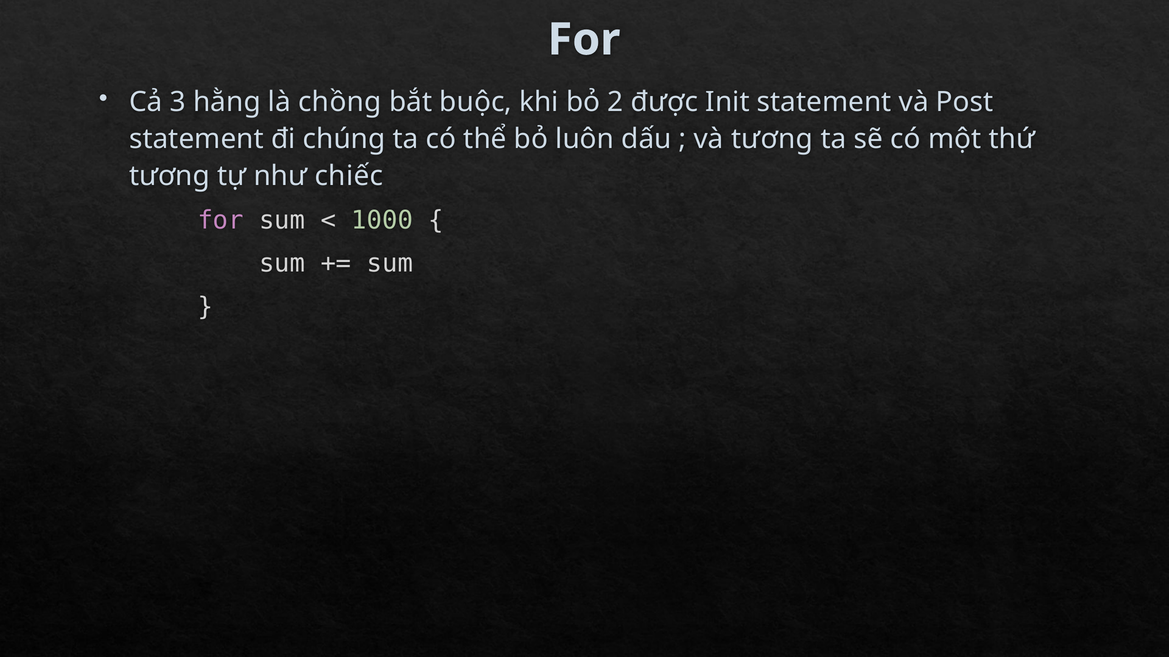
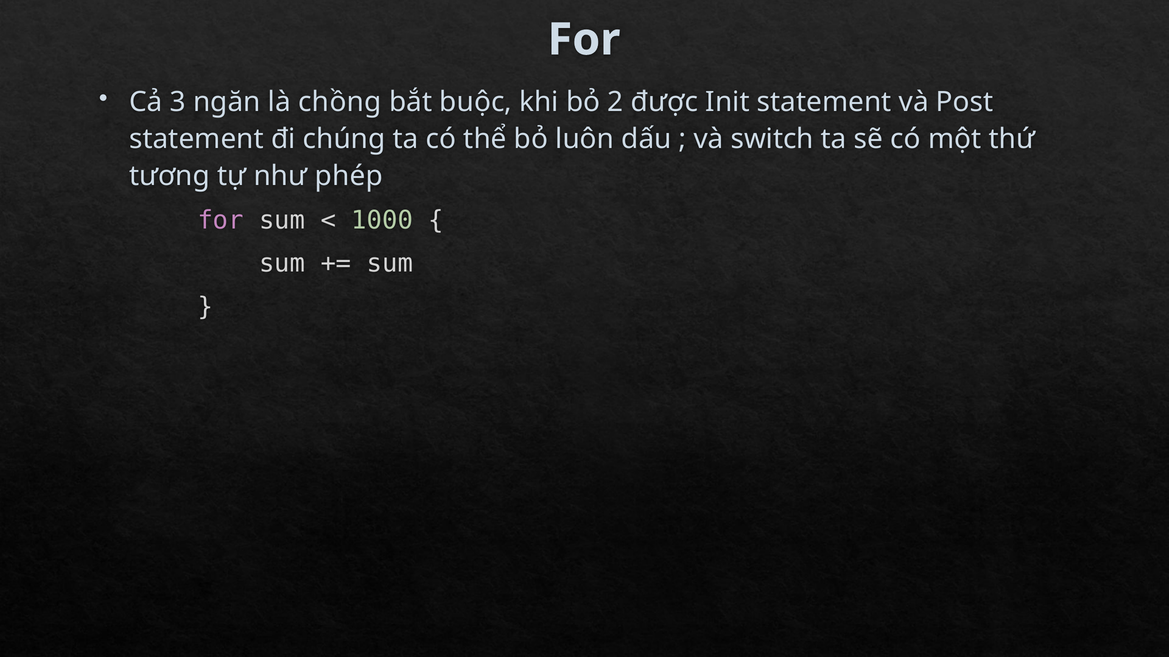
hằng: hằng -> ngăn
và tương: tương -> switch
chiếc: chiếc -> phép
